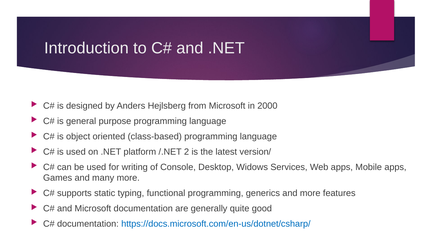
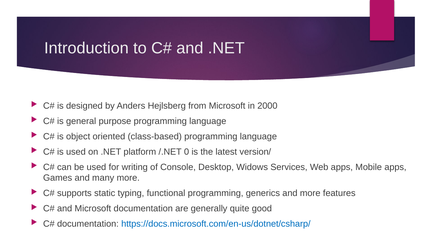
2: 2 -> 0
